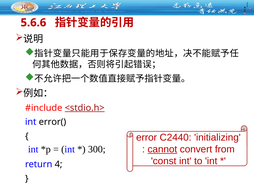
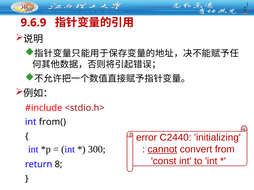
5.6.6: 5.6.6 -> 9.6.9
<stdio.h> underline: present -> none
error(: error( -> from(
4: 4 -> 8
